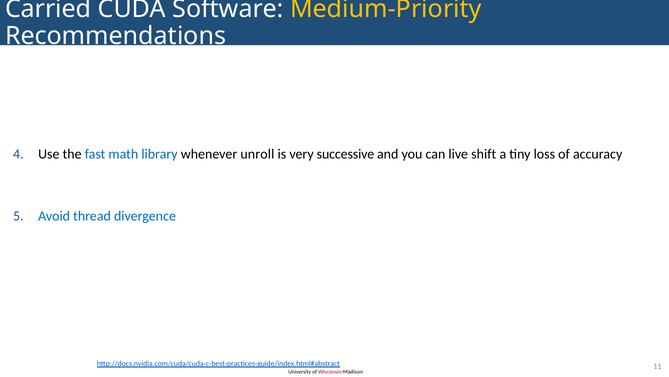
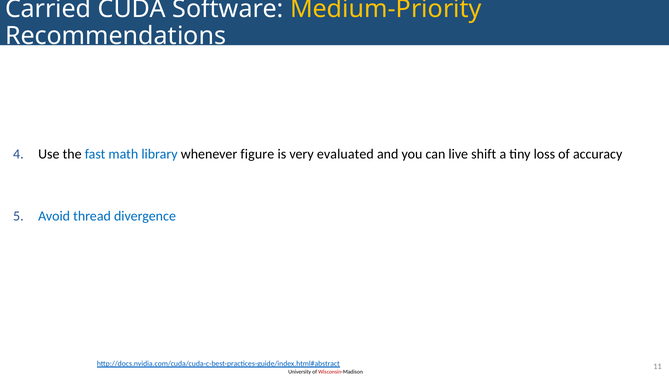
unroll: unroll -> figure
successive: successive -> evaluated
